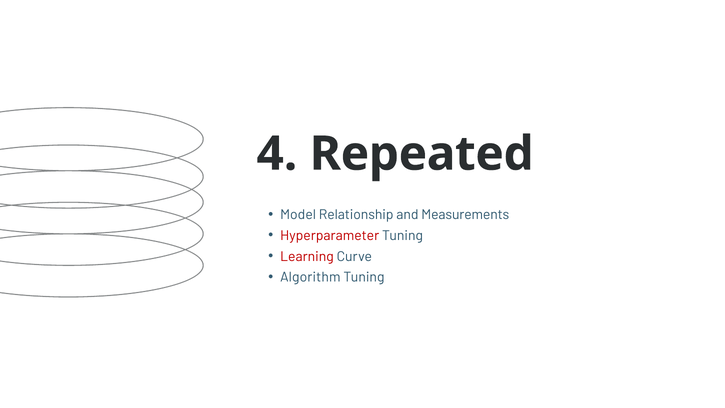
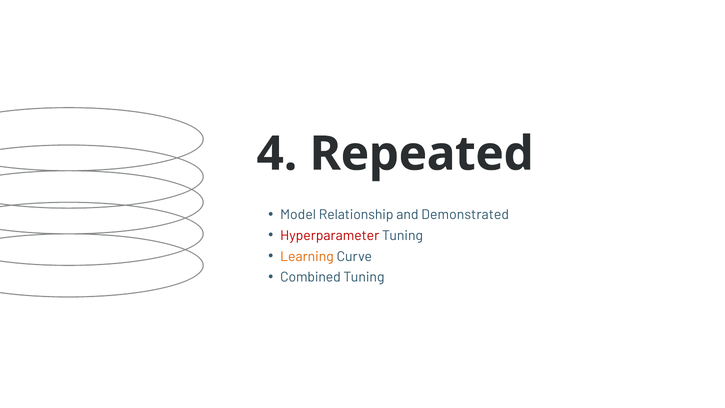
Measurements: Measurements -> Demonstrated
Learning colour: red -> orange
Algorithm: Algorithm -> Combined
